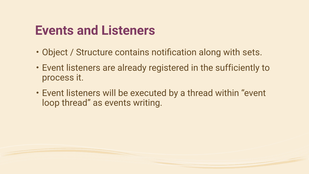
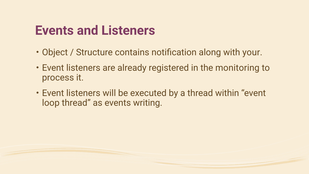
sets: sets -> your
sufficiently: sufficiently -> monitoring
